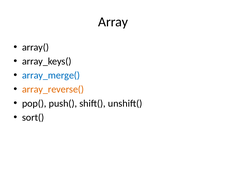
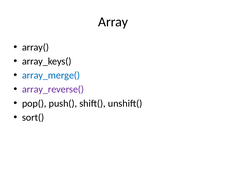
array_reverse( colour: orange -> purple
